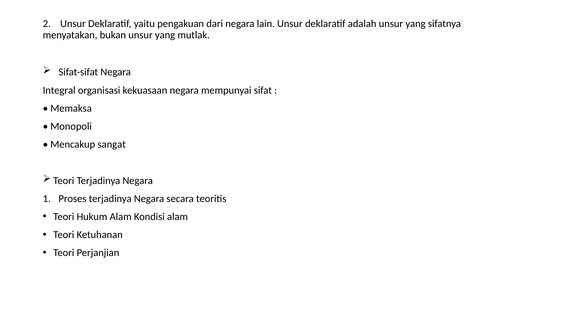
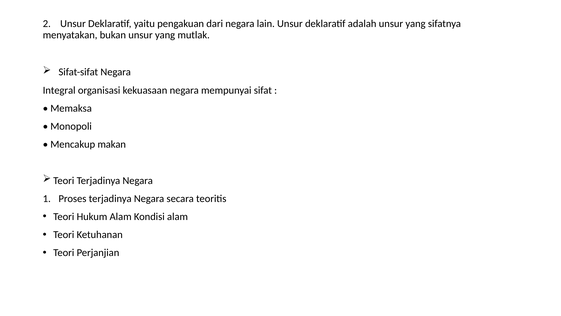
sangat: sangat -> makan
